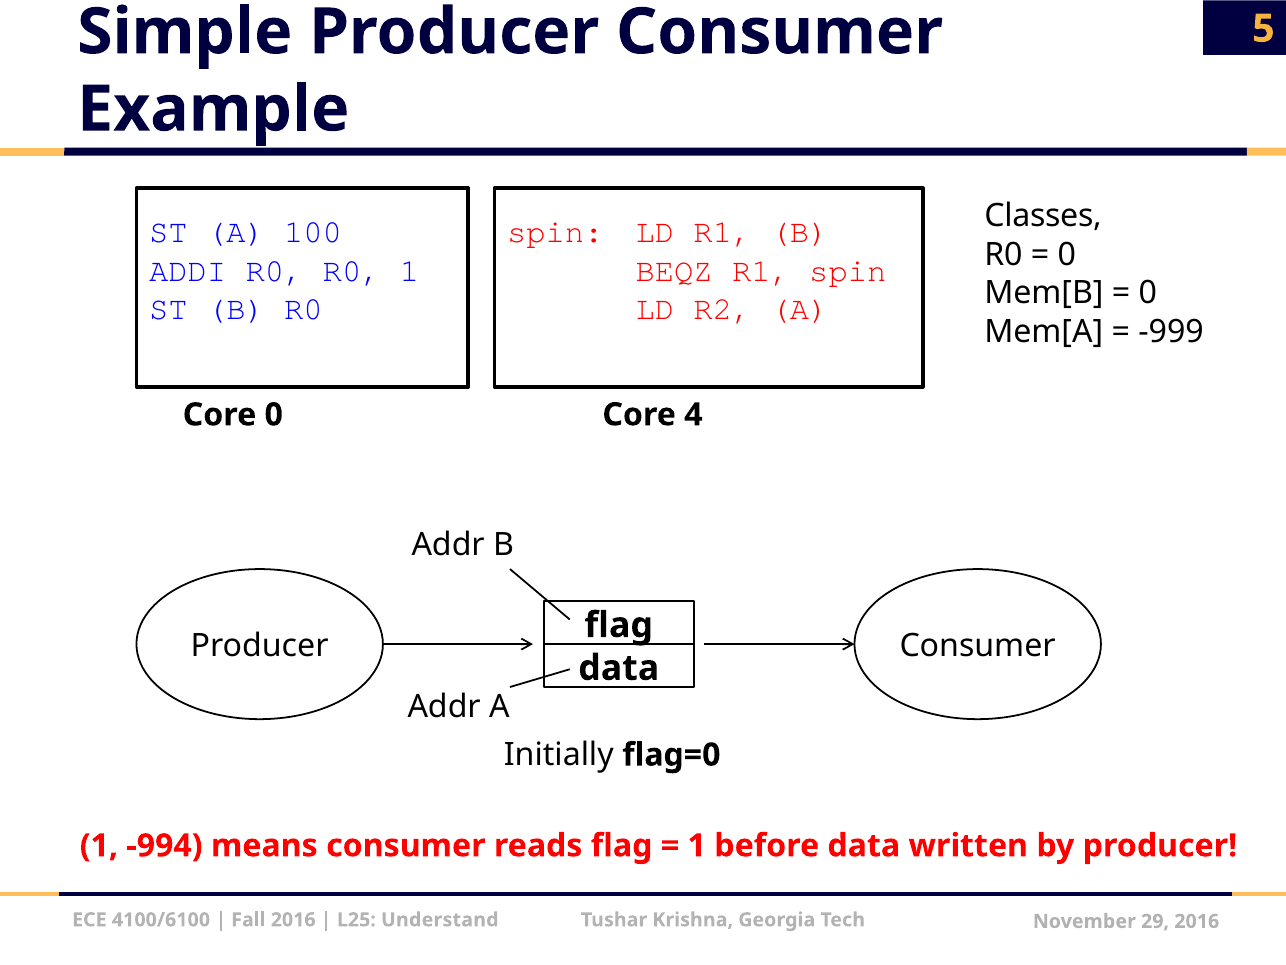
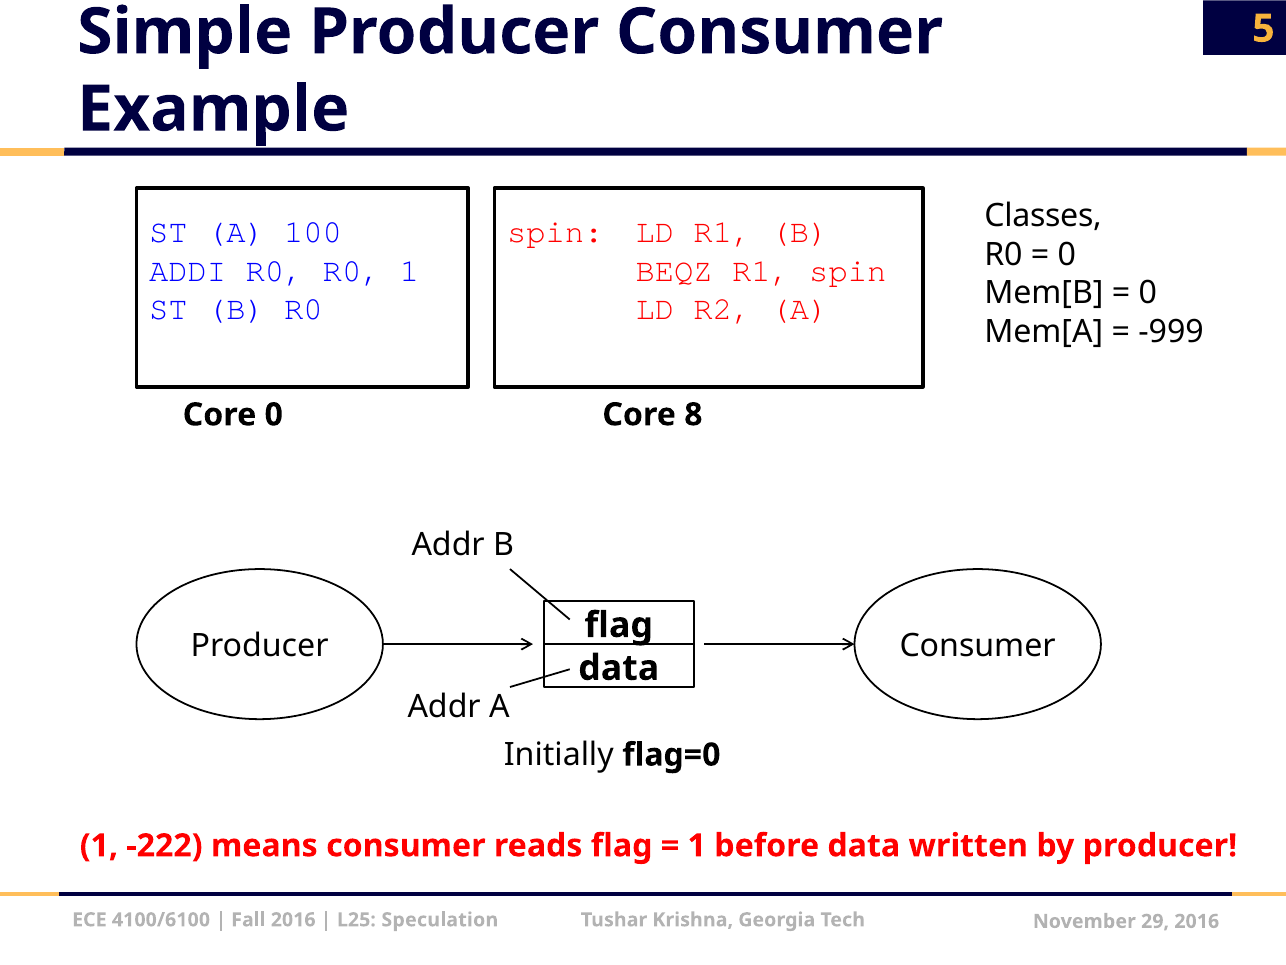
4: 4 -> 8
-994: -994 -> -222
Understand: Understand -> Speculation
